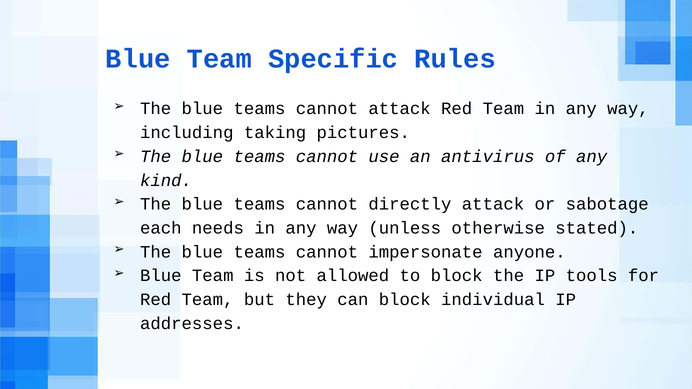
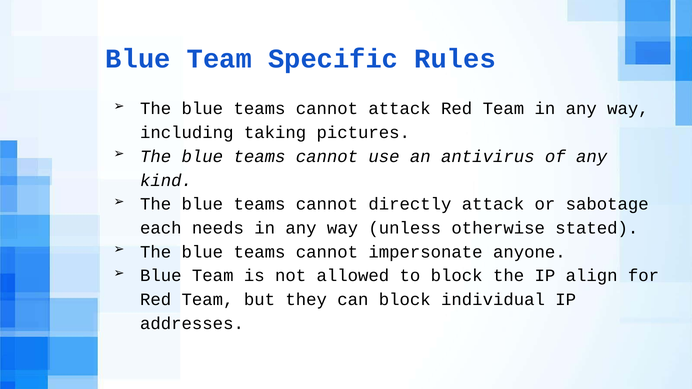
tools: tools -> align
